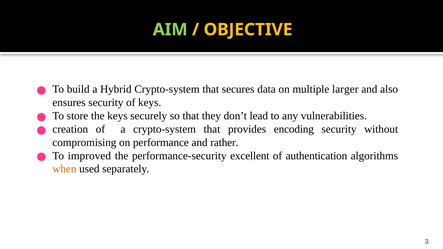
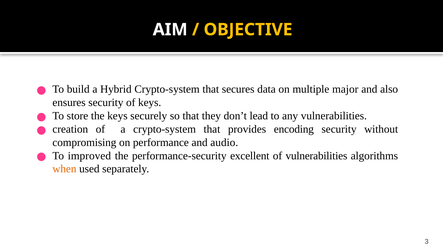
AIM colour: light green -> white
larger: larger -> major
rather: rather -> audio
of authentication: authentication -> vulnerabilities
